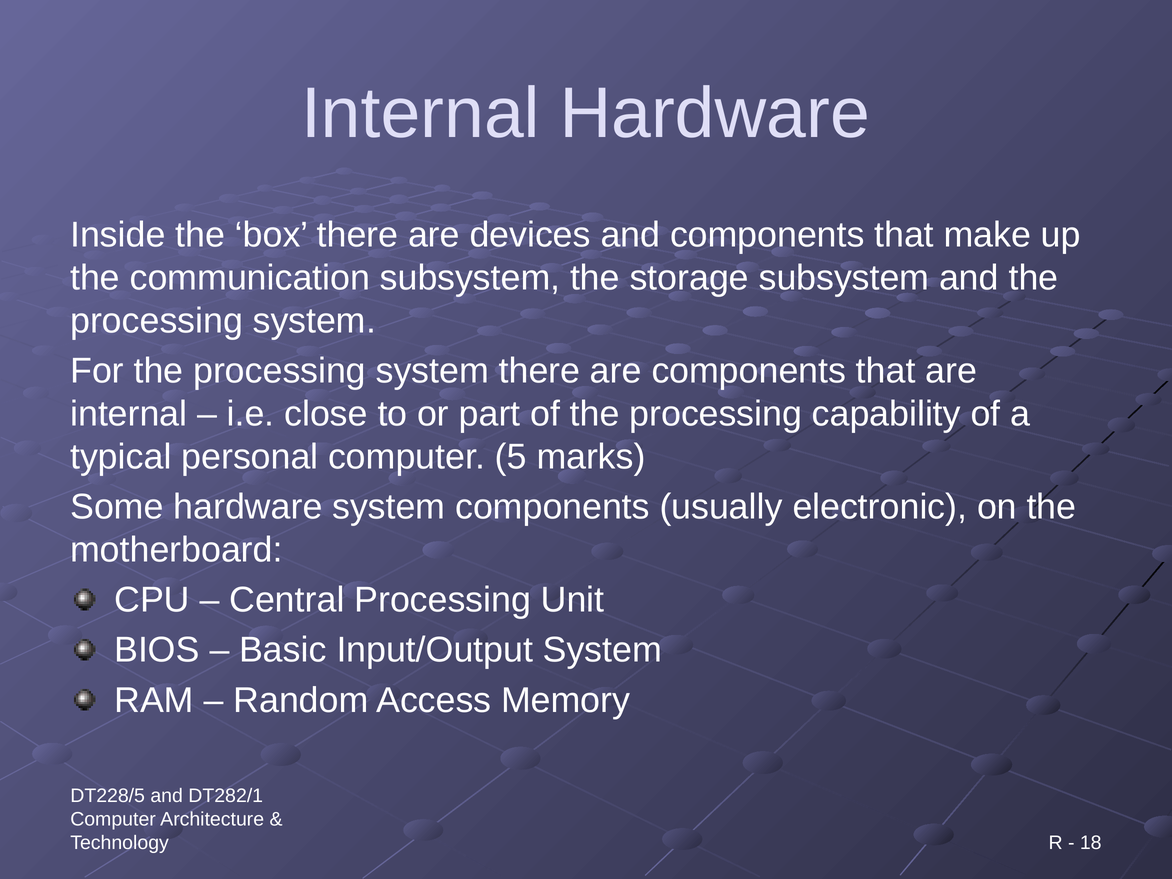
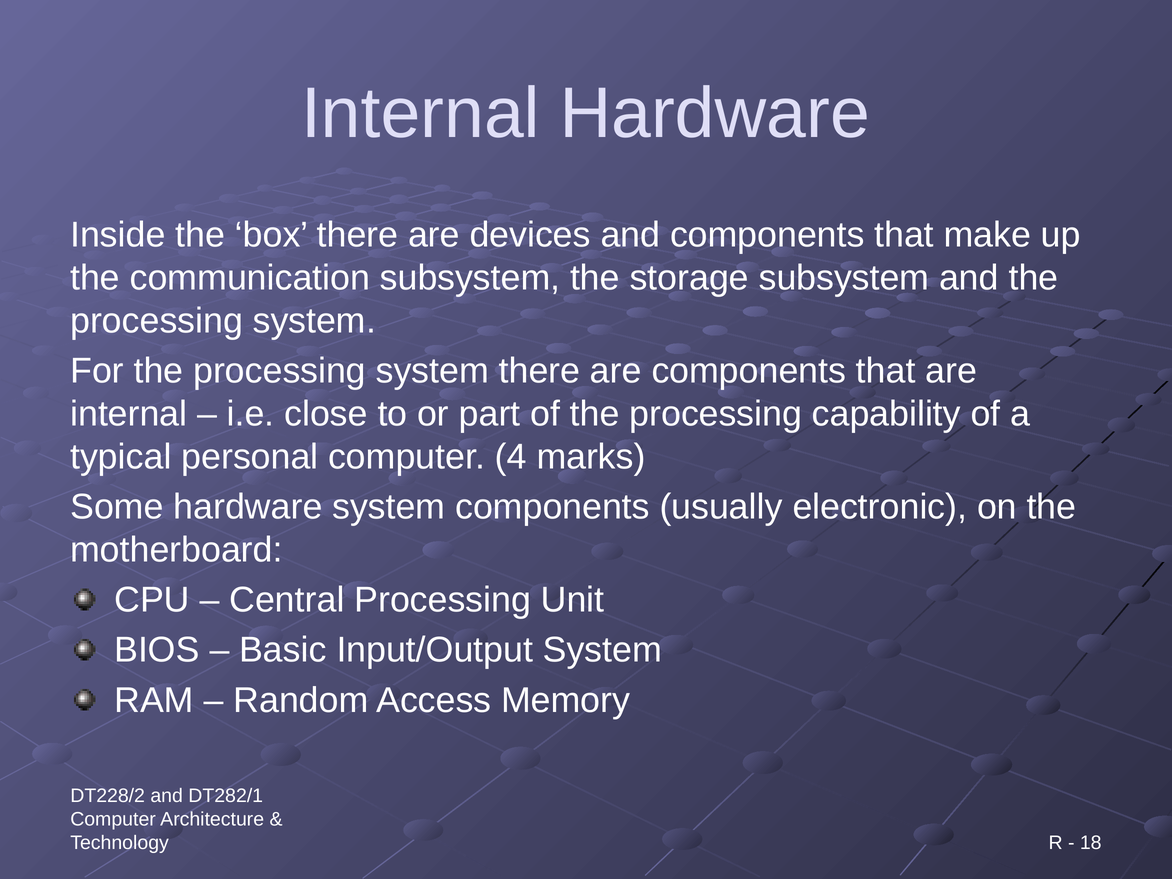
5: 5 -> 4
DT228/5: DT228/5 -> DT228/2
